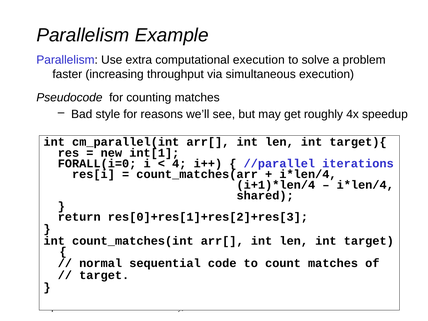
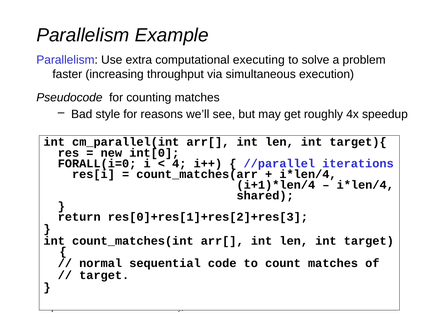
computational execution: execution -> executing
int[1: int[1 -> int[0
